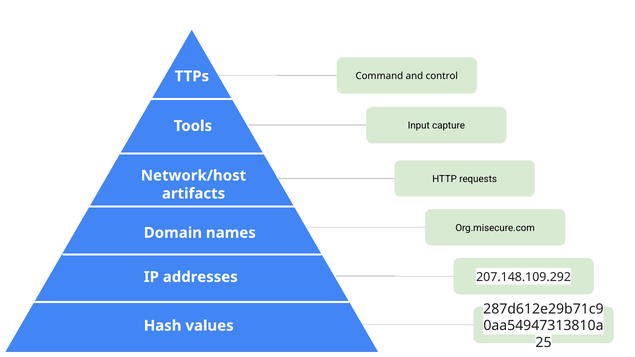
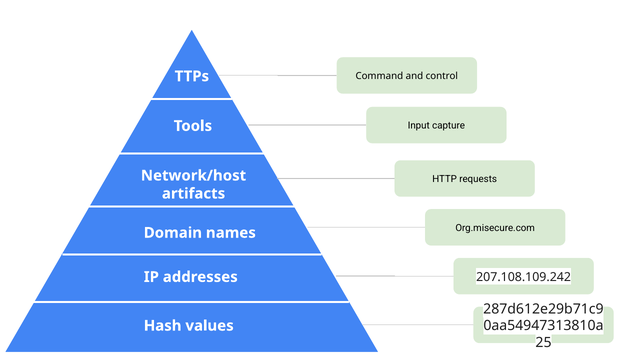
207.148.109.292: 207.148.109.292 -> 207.108.109.242
